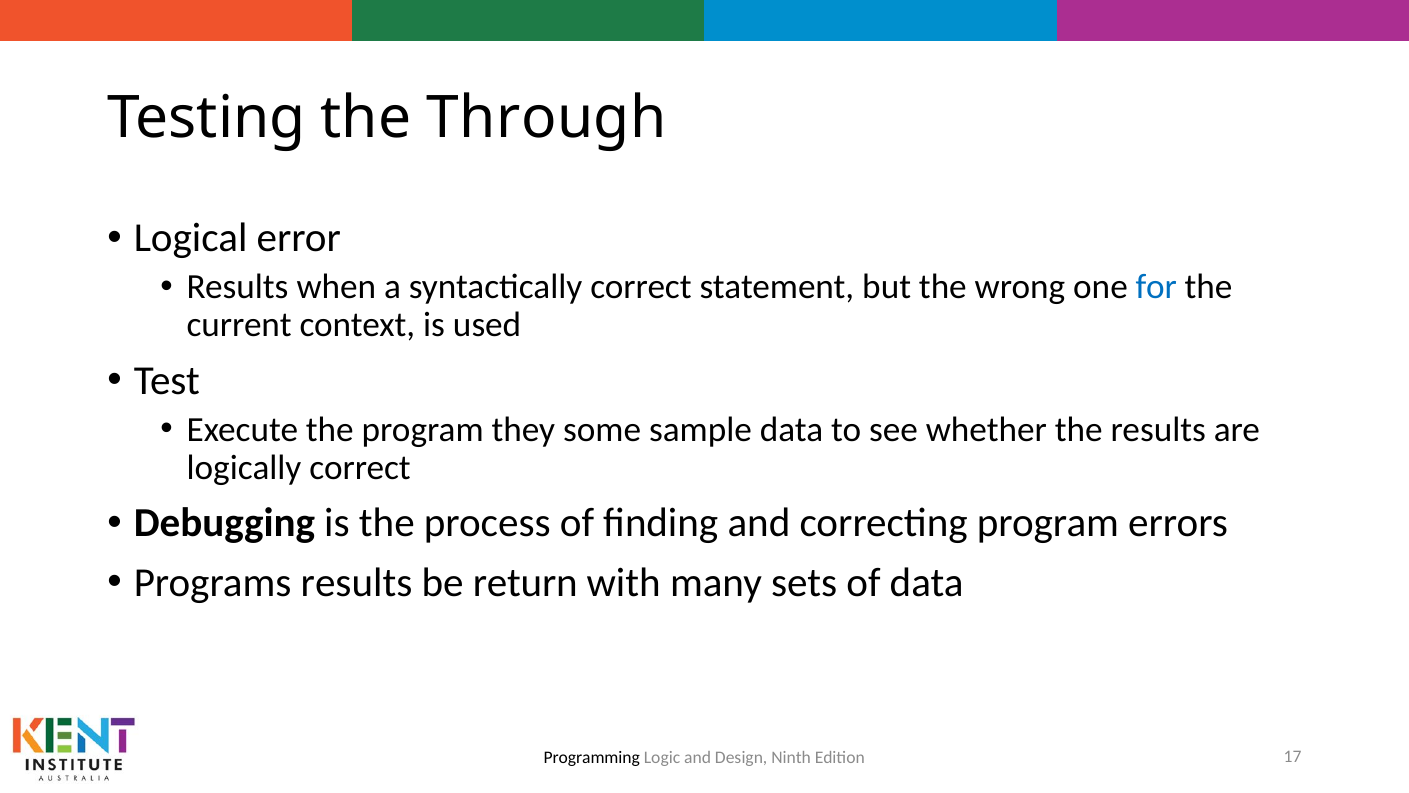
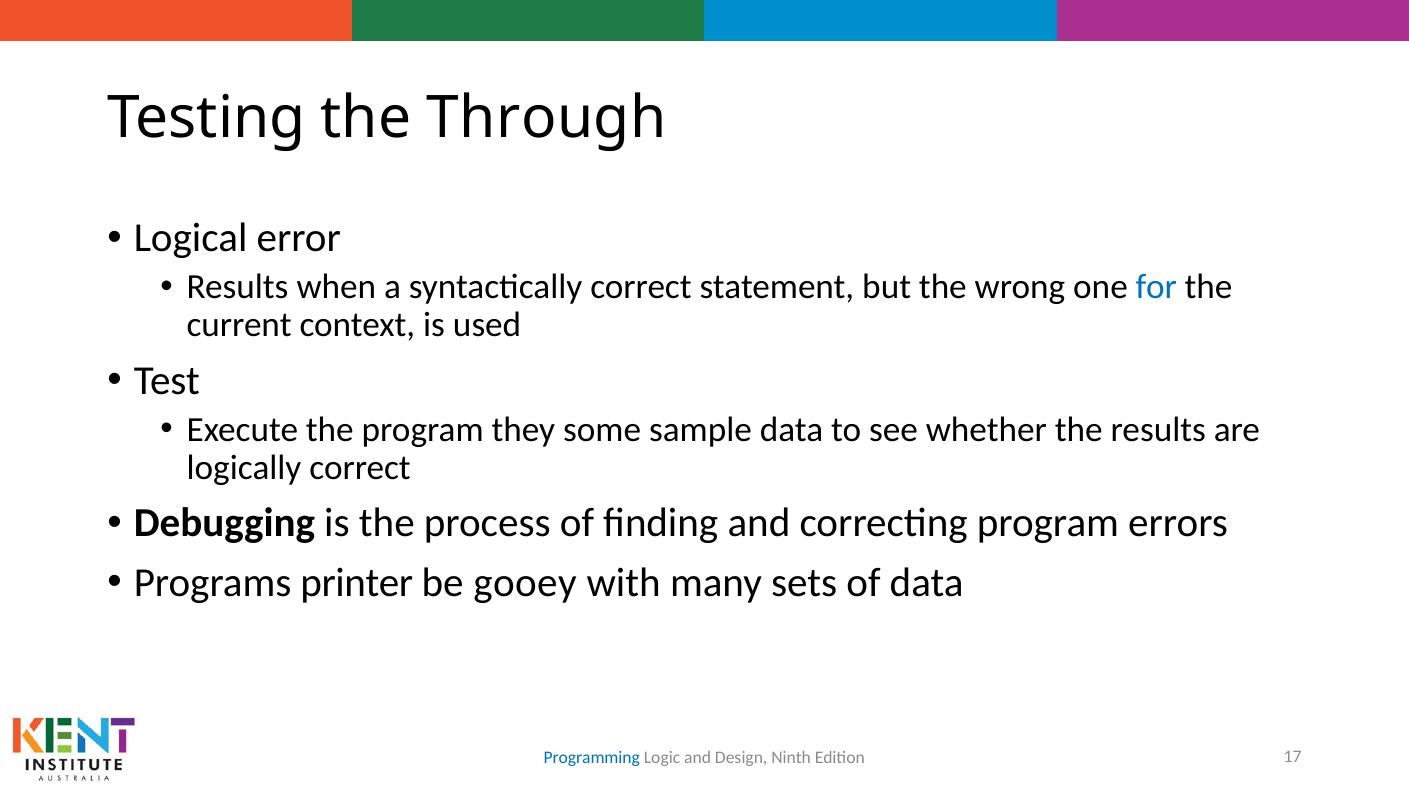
Programs results: results -> printer
return: return -> gooey
Programming colour: black -> blue
